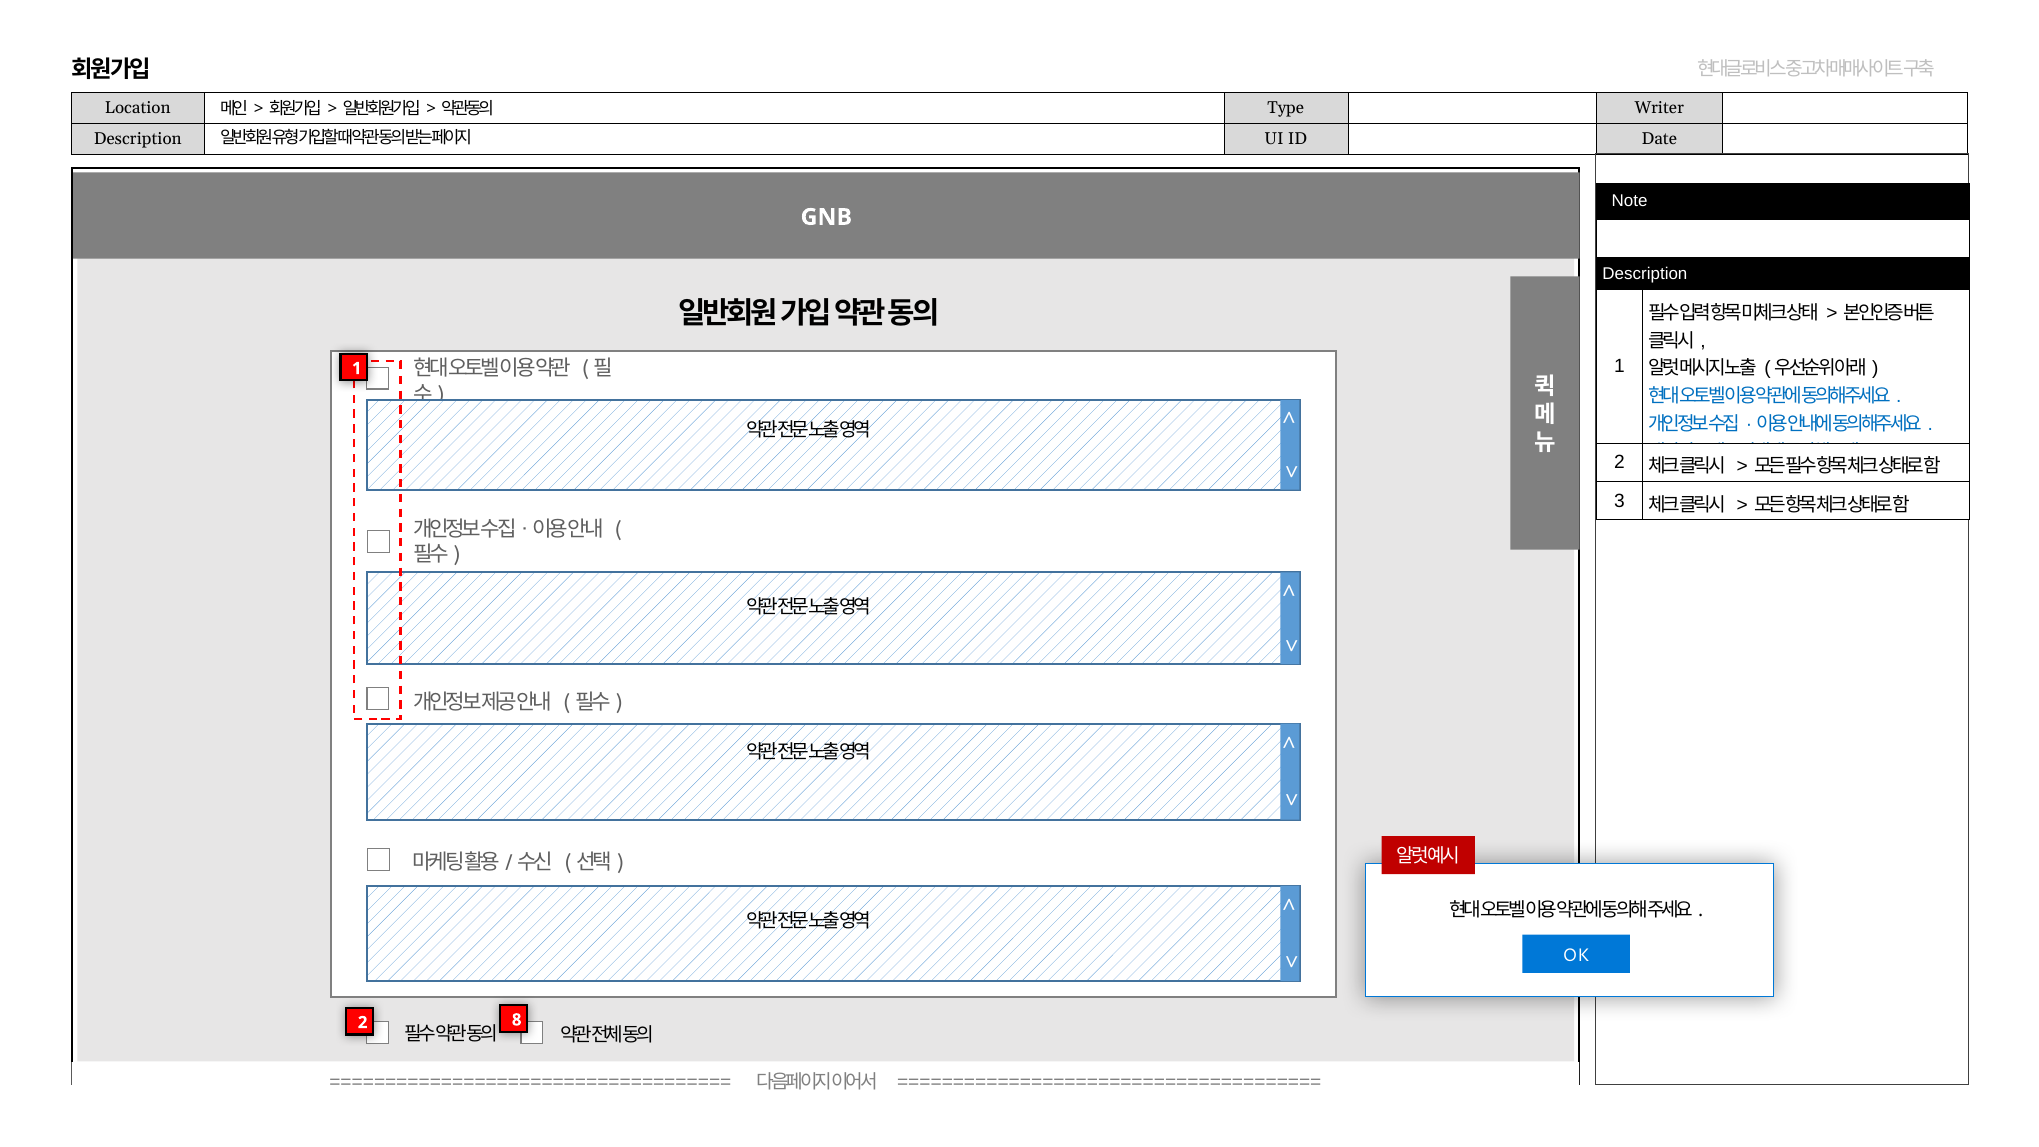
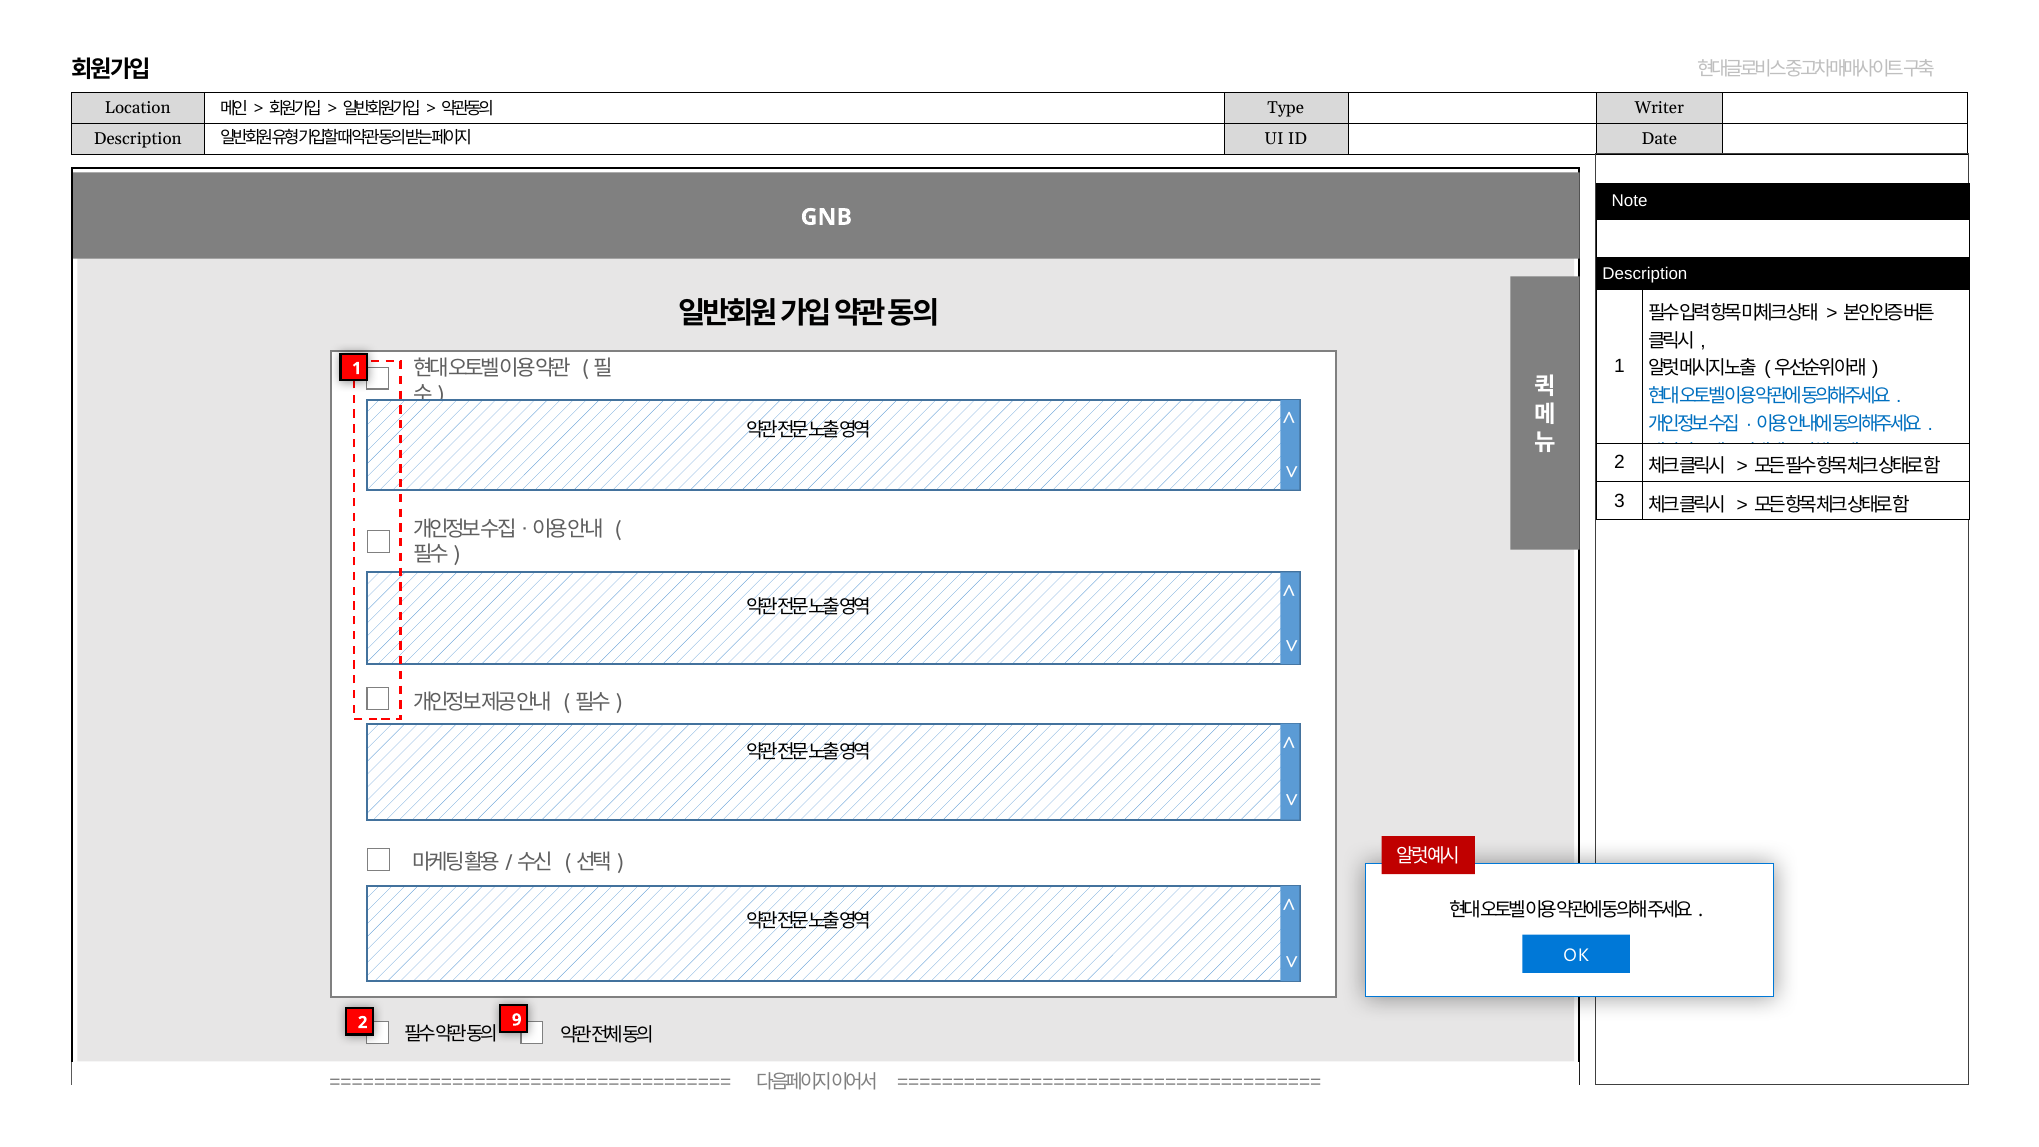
8: 8 -> 9
